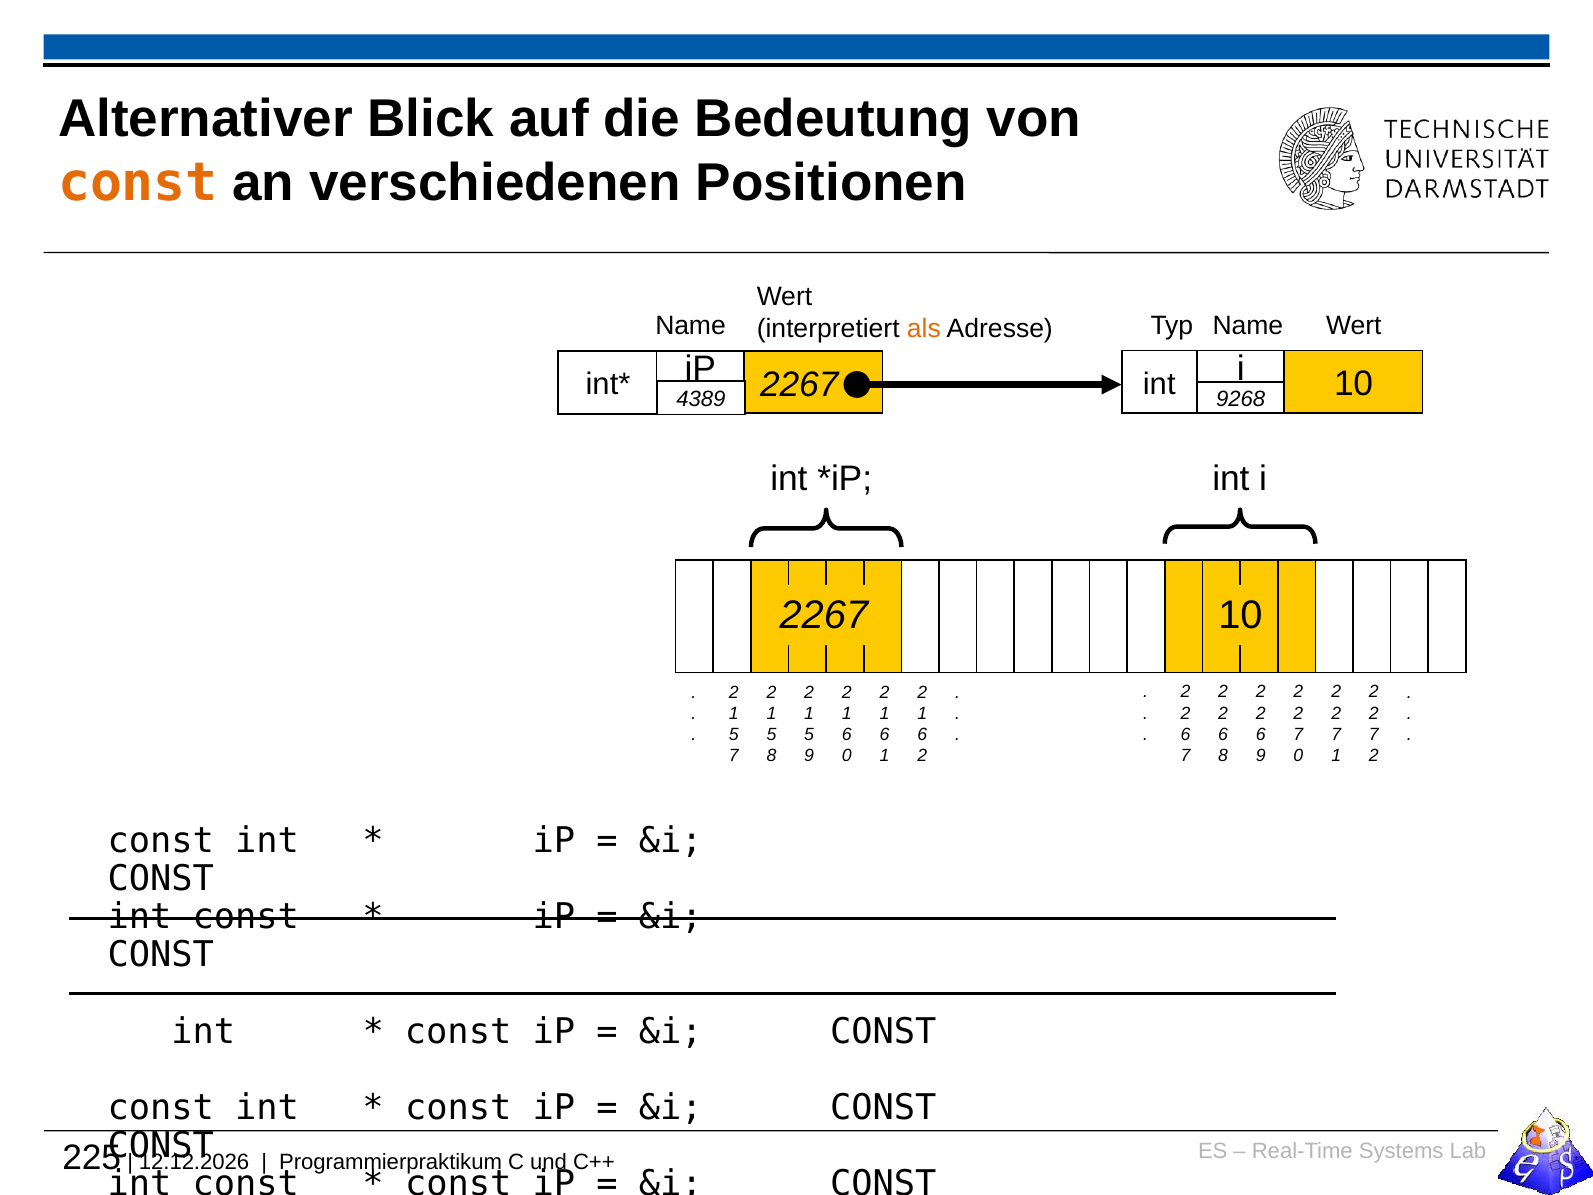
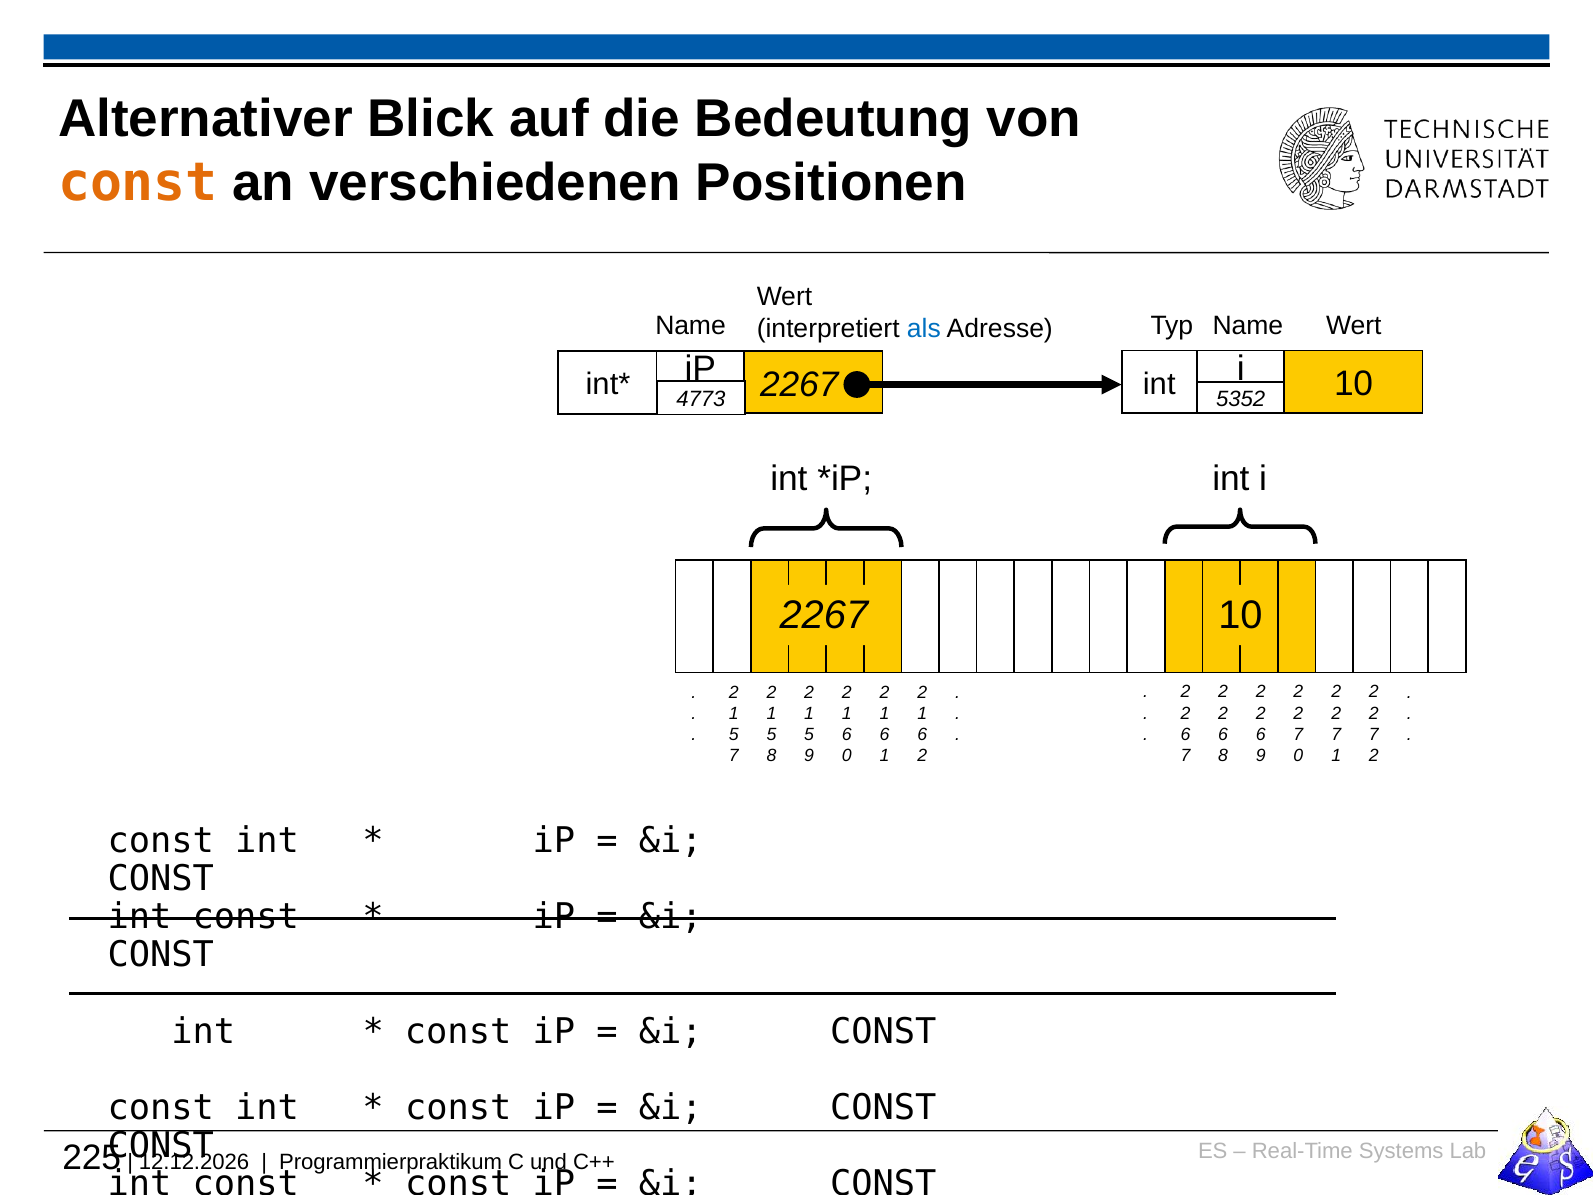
als colour: orange -> blue
9268: 9268 -> 5352
4389: 4389 -> 4773
